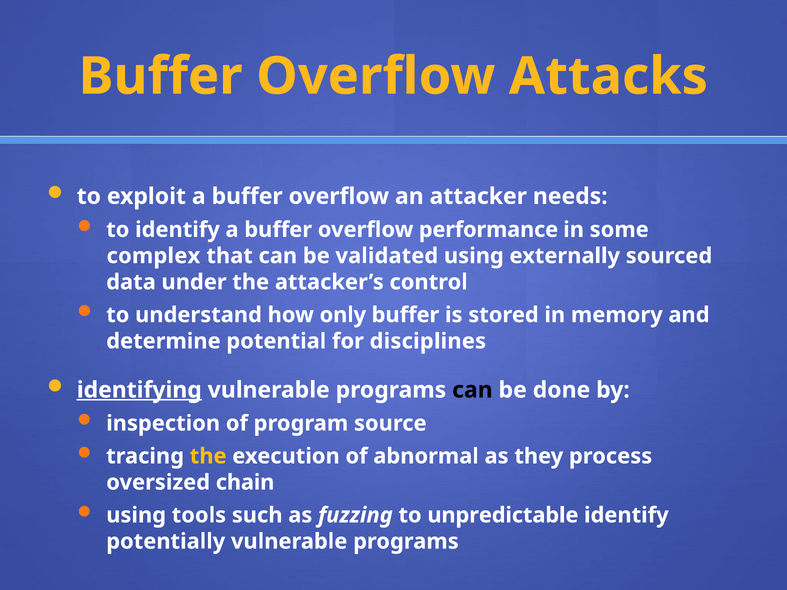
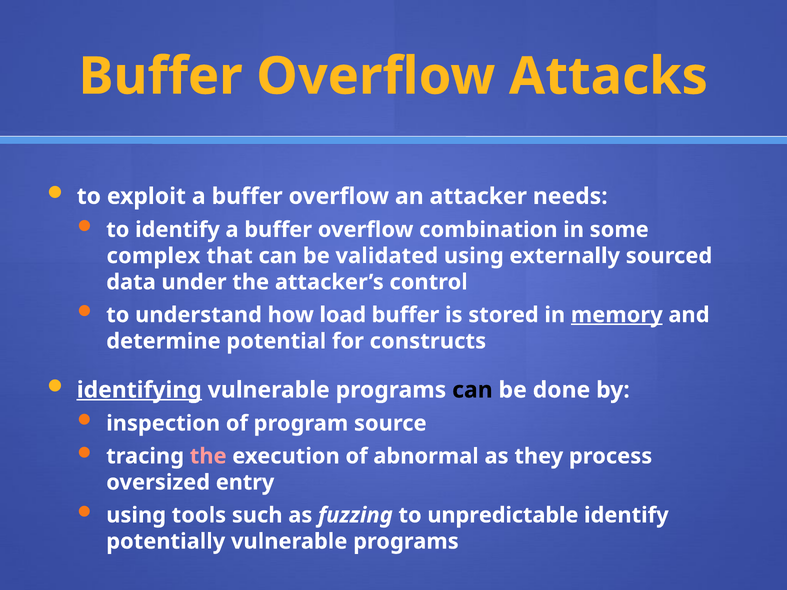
performance: performance -> combination
only: only -> load
memory underline: none -> present
disciplines: disciplines -> constructs
the at (208, 456) colour: yellow -> pink
chain: chain -> entry
